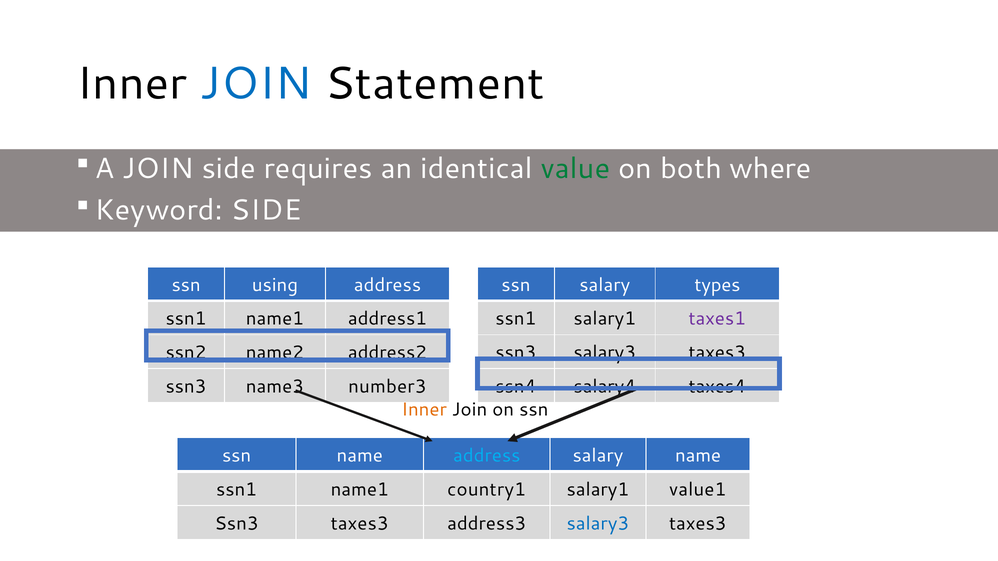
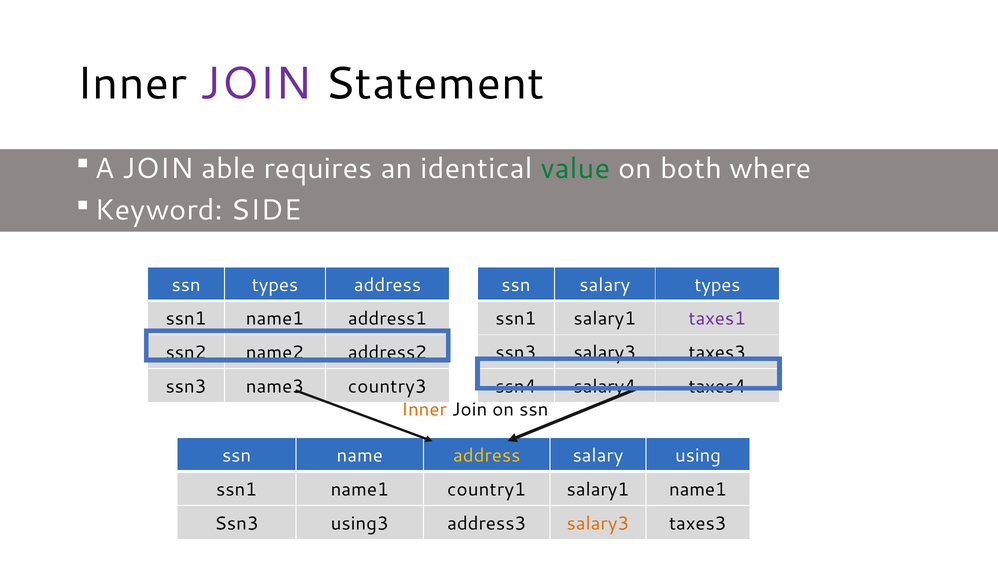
JOIN at (256, 84) colour: blue -> purple
JOIN side: side -> able
ssn using: using -> types
number3: number3 -> country3
address at (487, 456) colour: light blue -> yellow
salary name: name -> using
salary1 value1: value1 -> name1
Ssn3 taxes3: taxes3 -> using3
salary3 at (598, 524) colour: blue -> orange
